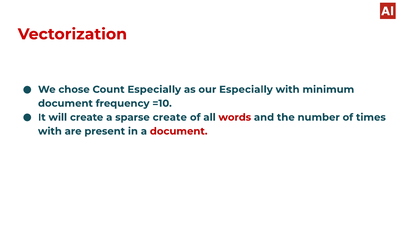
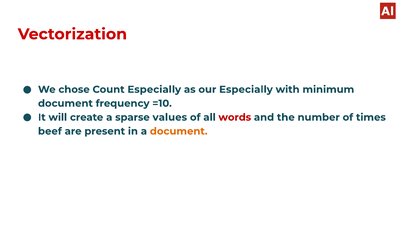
sparse create: create -> values
with at (50, 131): with -> beef
document at (179, 131) colour: red -> orange
